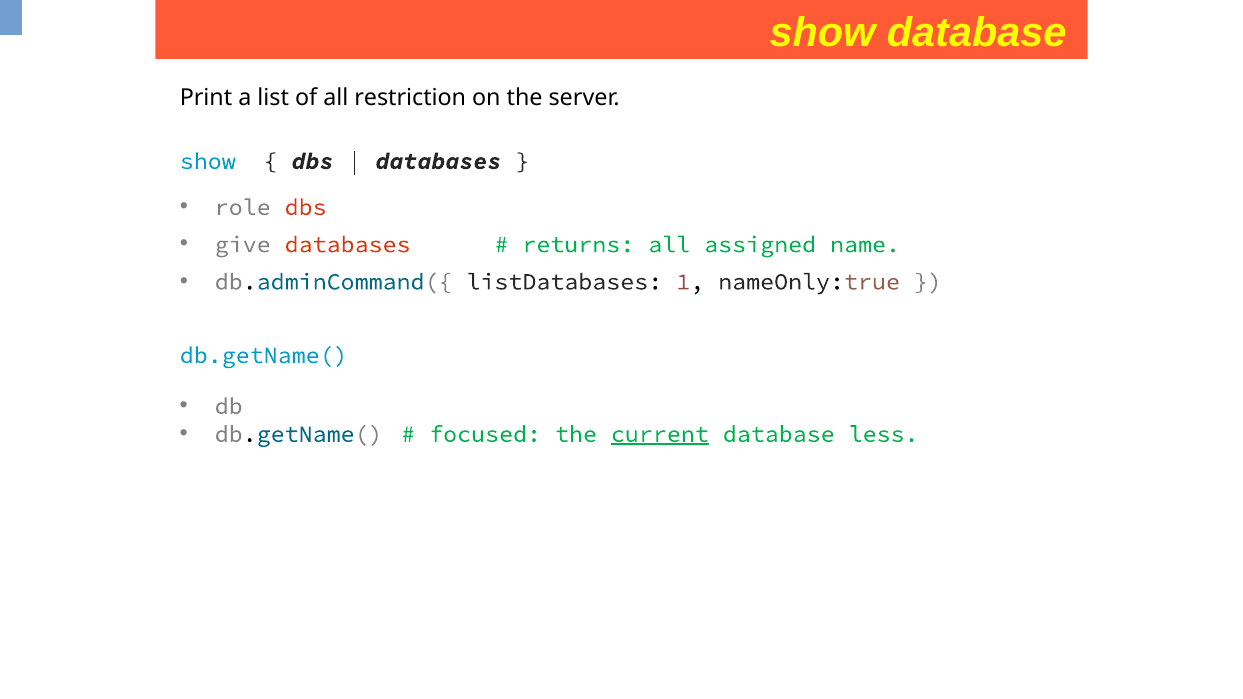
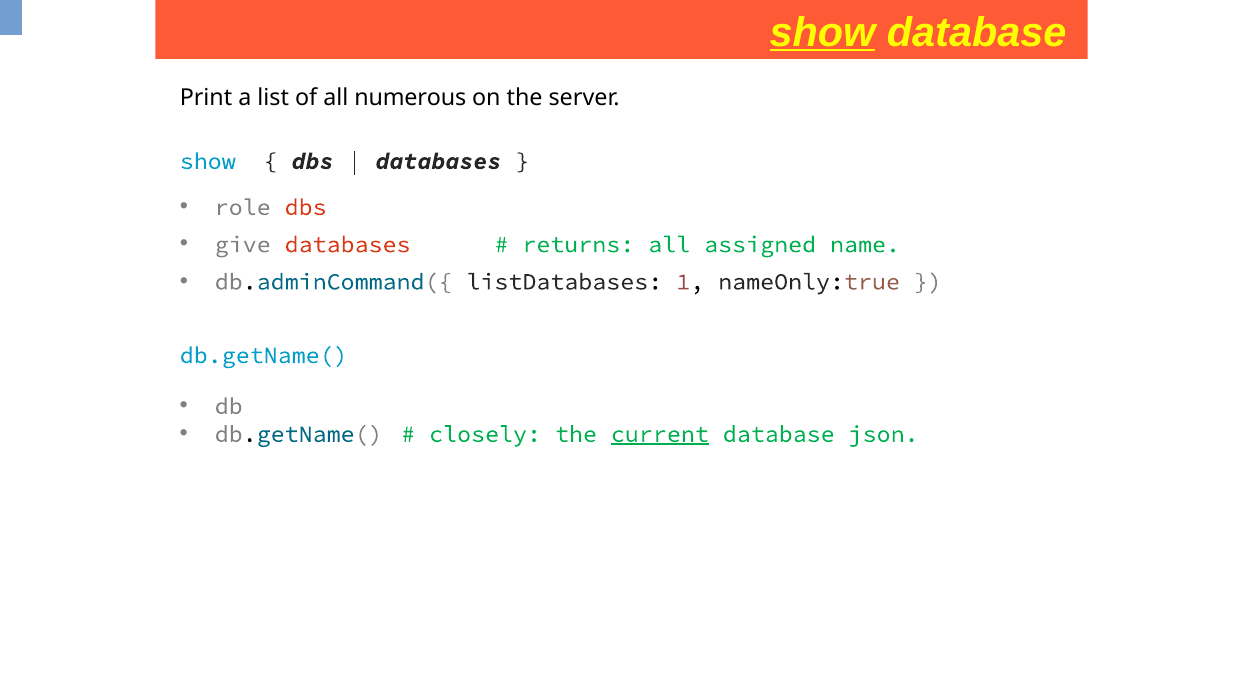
show at (822, 32) underline: none -> present
restriction: restriction -> numerous
focused: focused -> closely
less: less -> json
